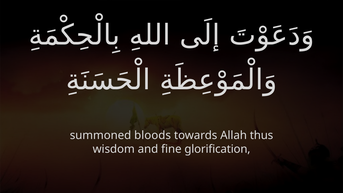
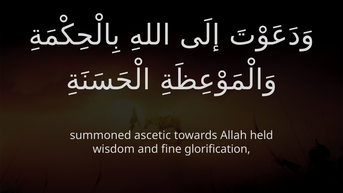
bloods: bloods -> ascetic
thus: thus -> held
